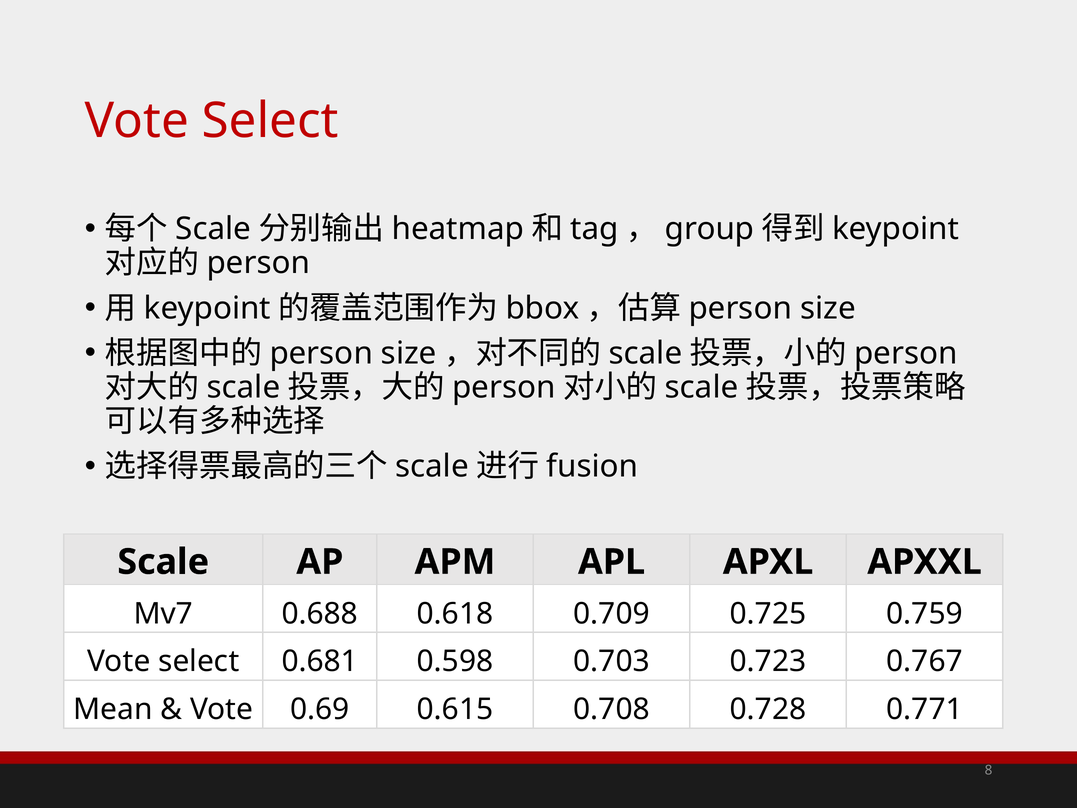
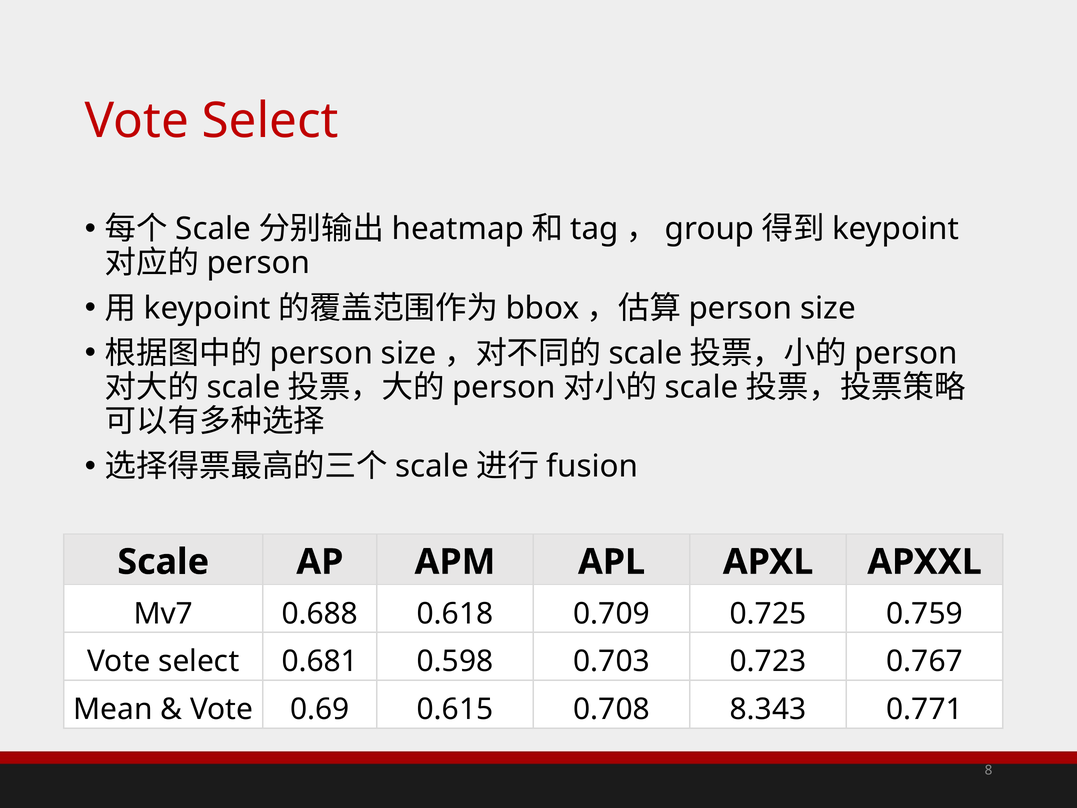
0.728: 0.728 -> 8.343
